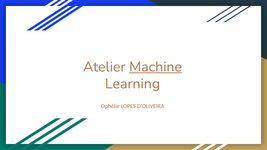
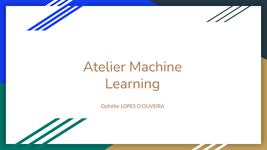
Machine underline: present -> none
